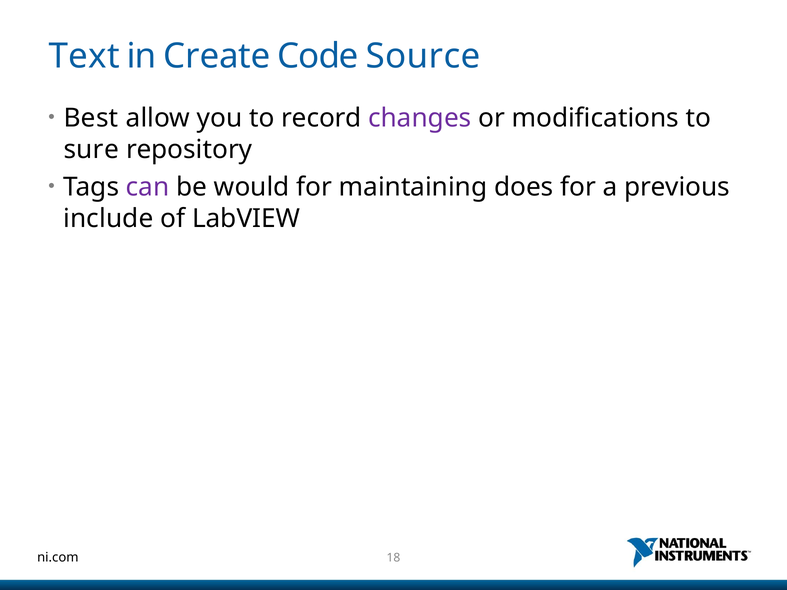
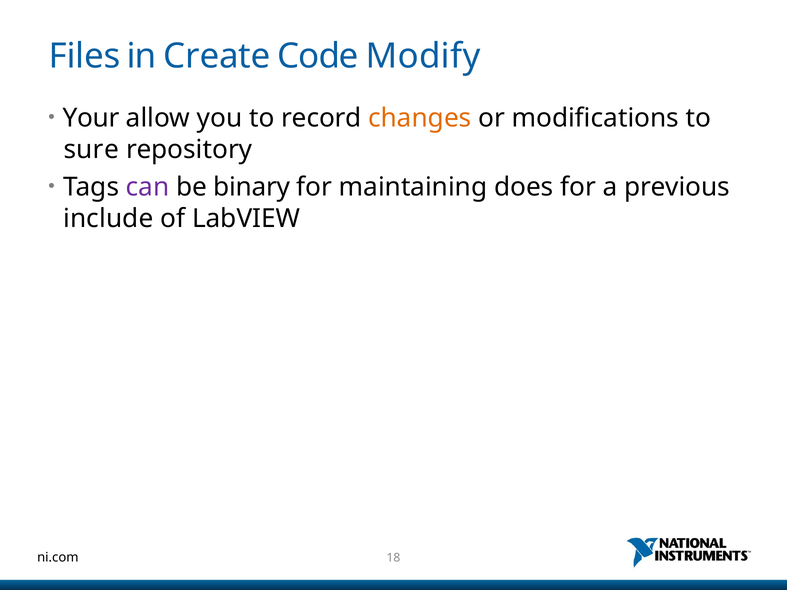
Text: Text -> Files
Source: Source -> Modify
Best: Best -> Your
changes colour: purple -> orange
would: would -> binary
